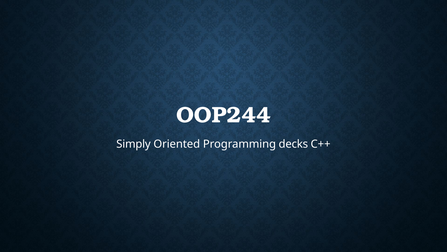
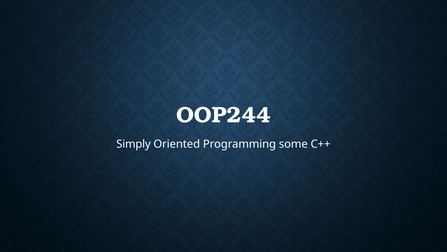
decks: decks -> some
